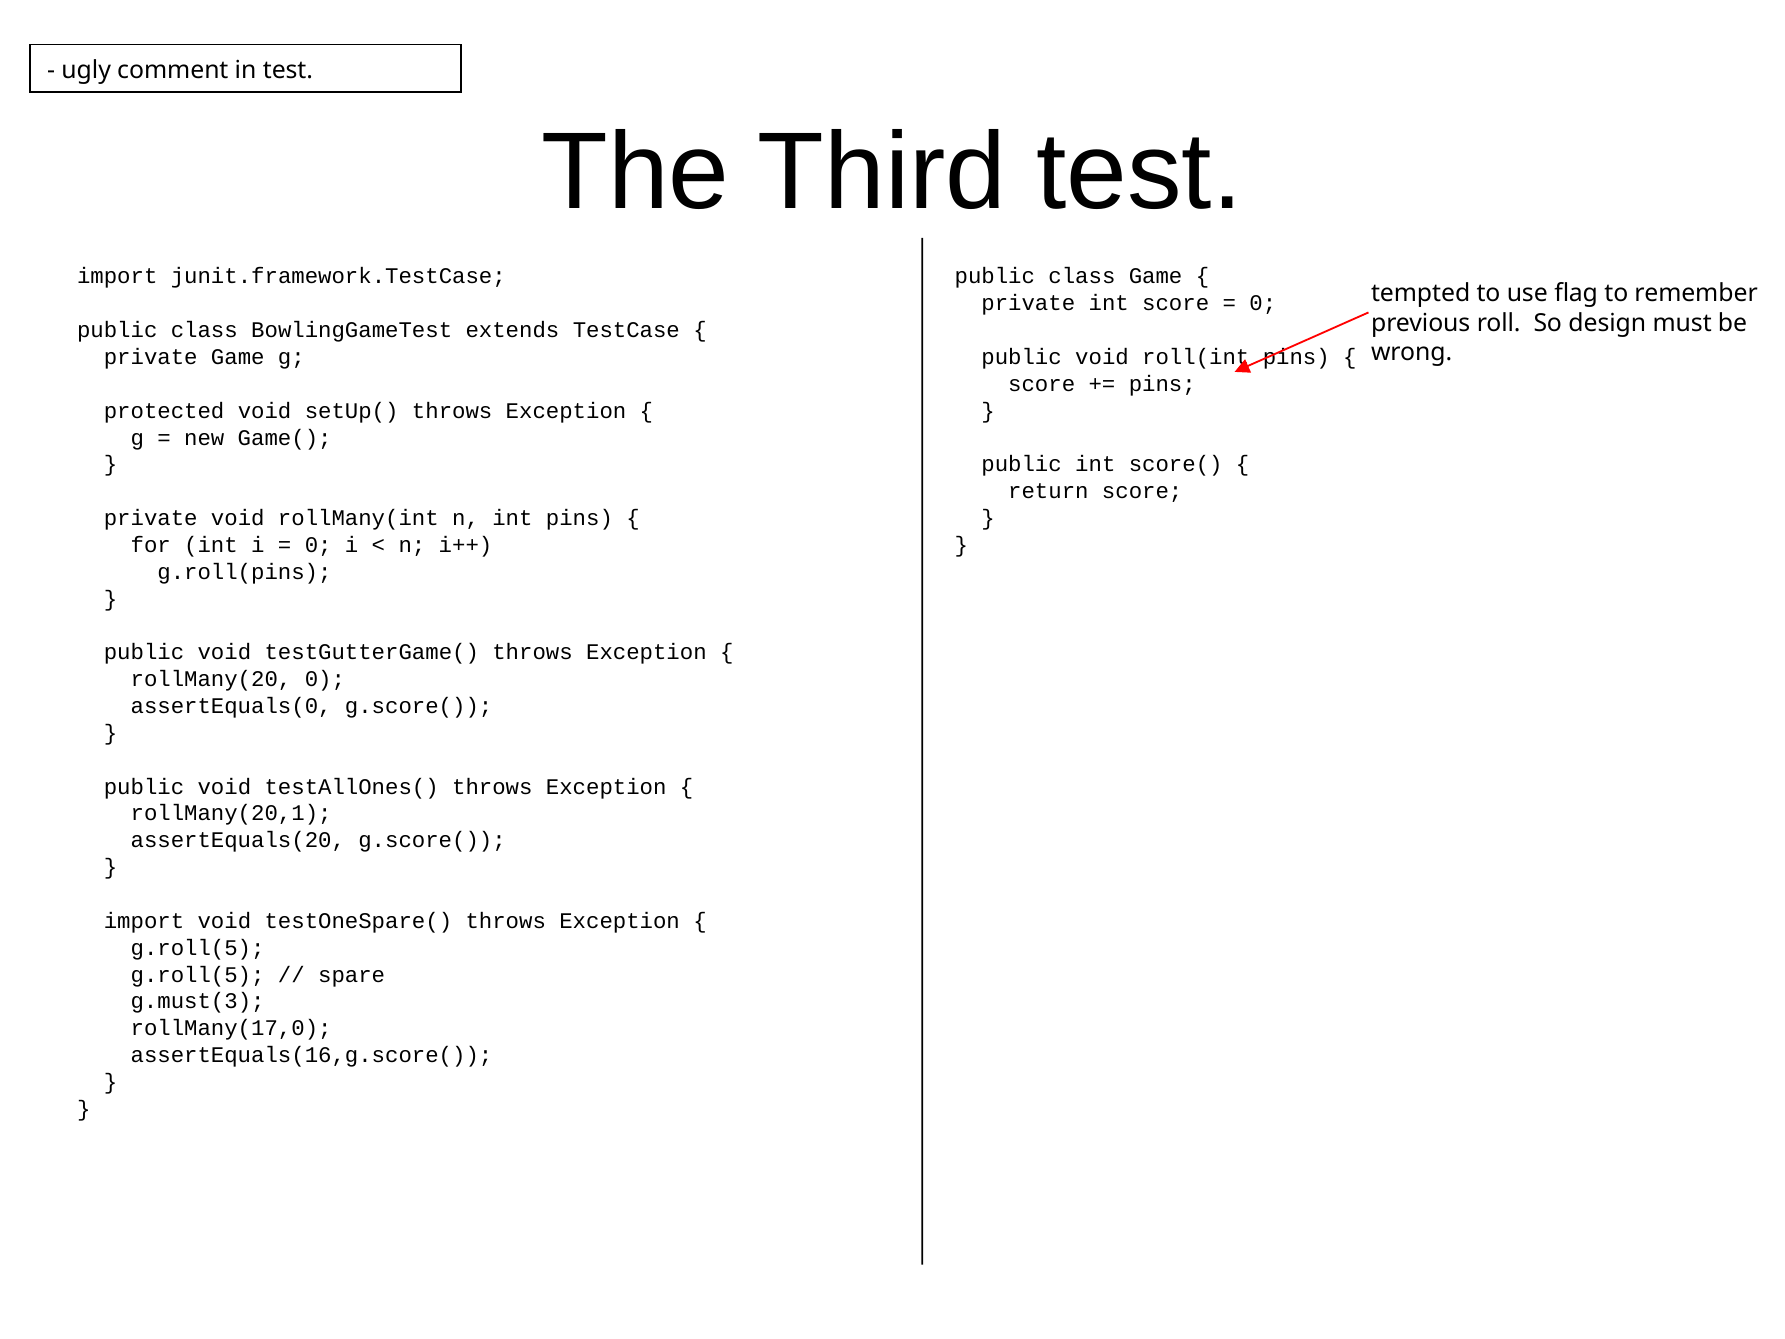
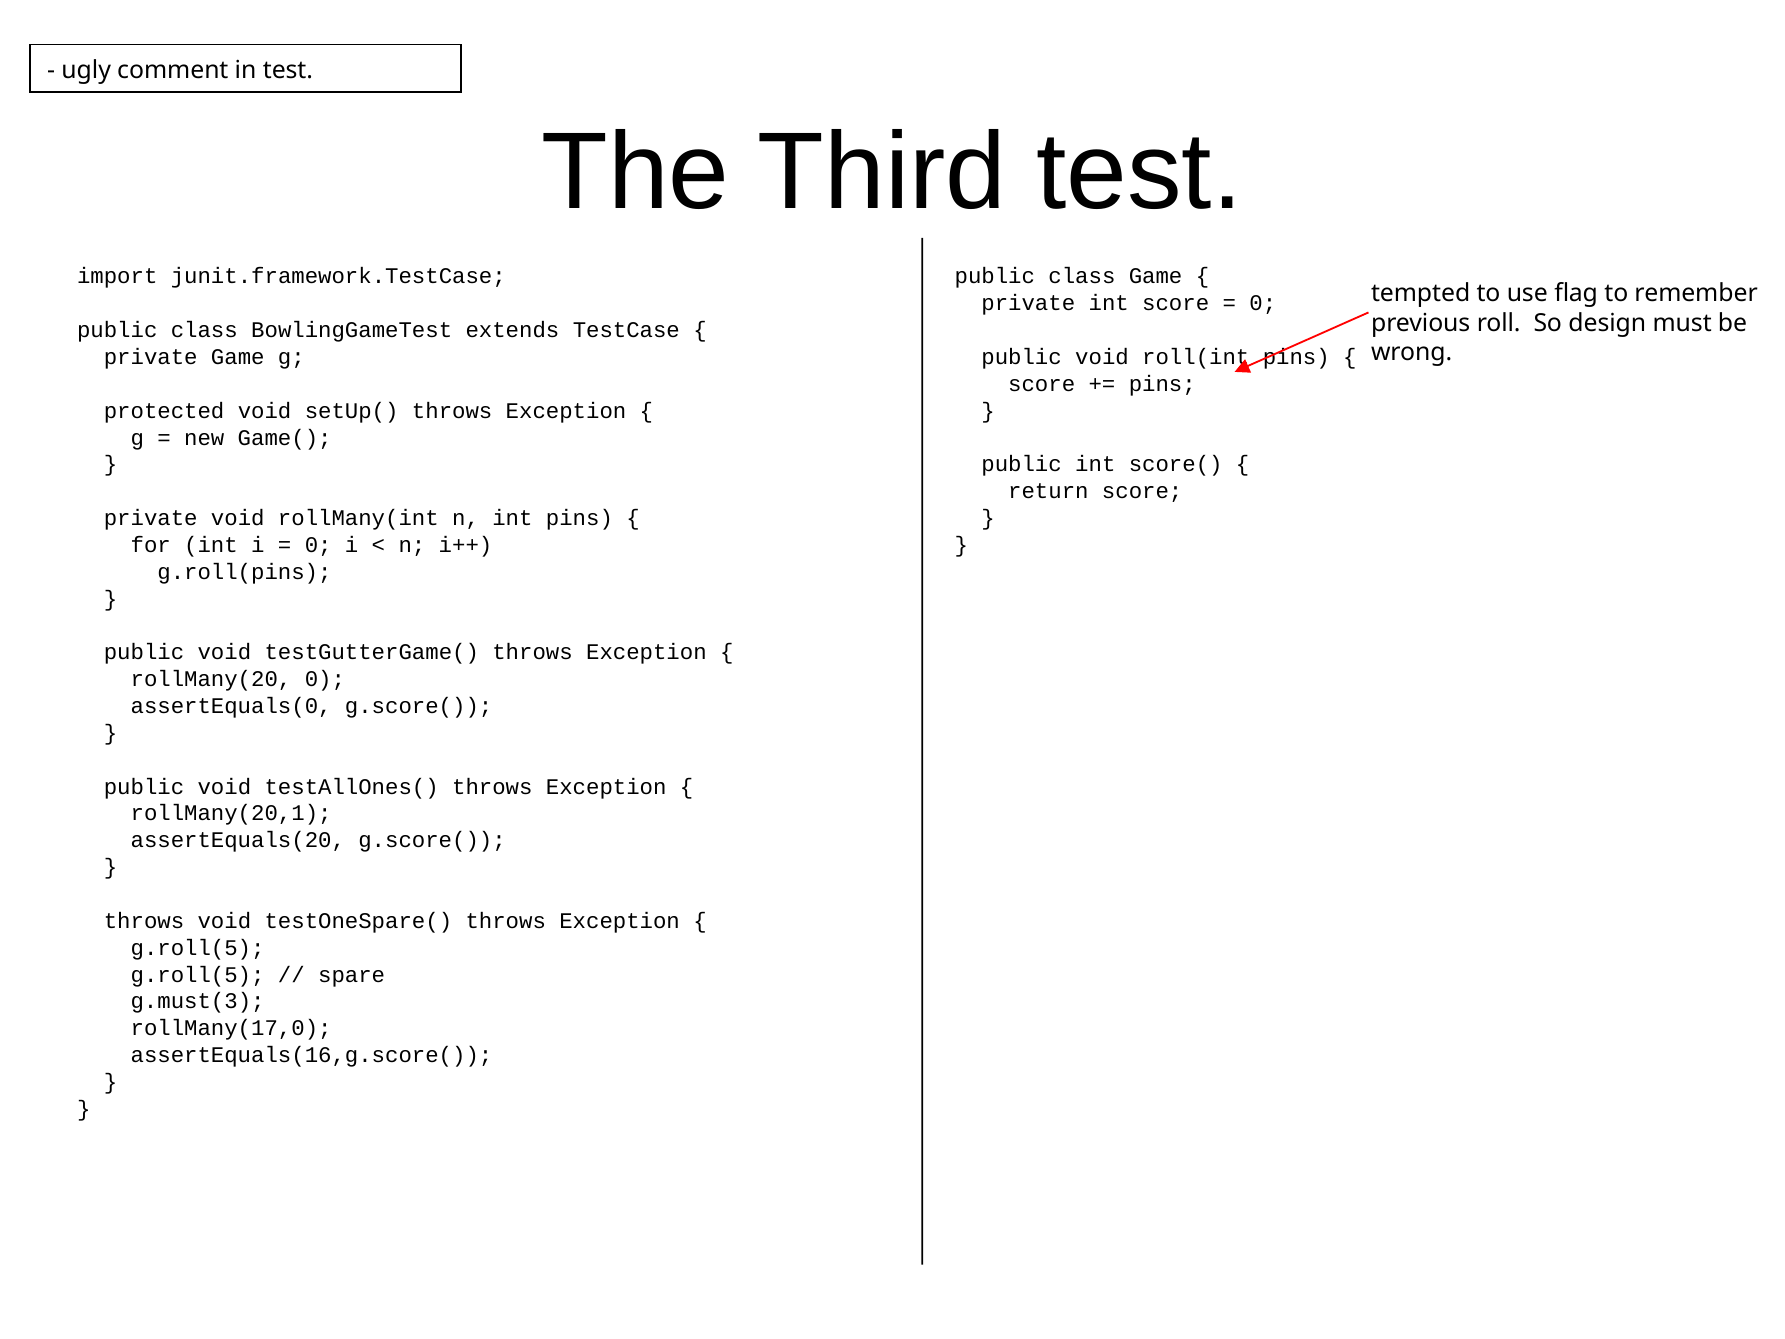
import at (144, 921): import -> throws
